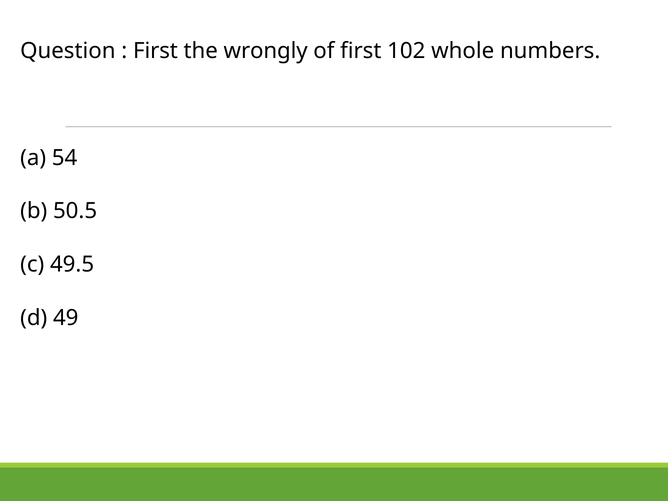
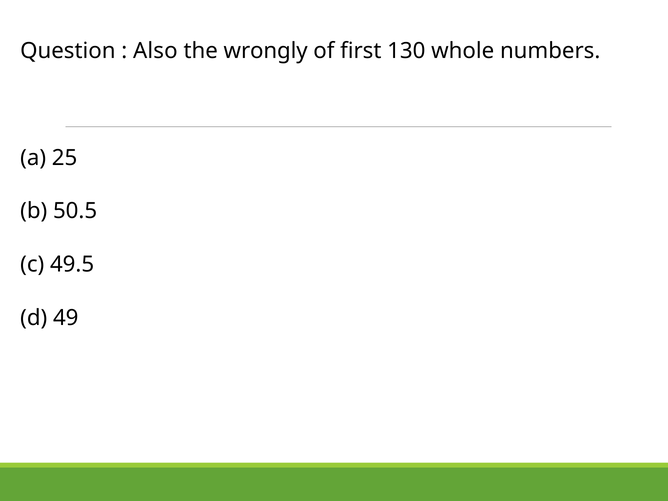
First at (155, 51): First -> Also
102: 102 -> 130
54: 54 -> 25
